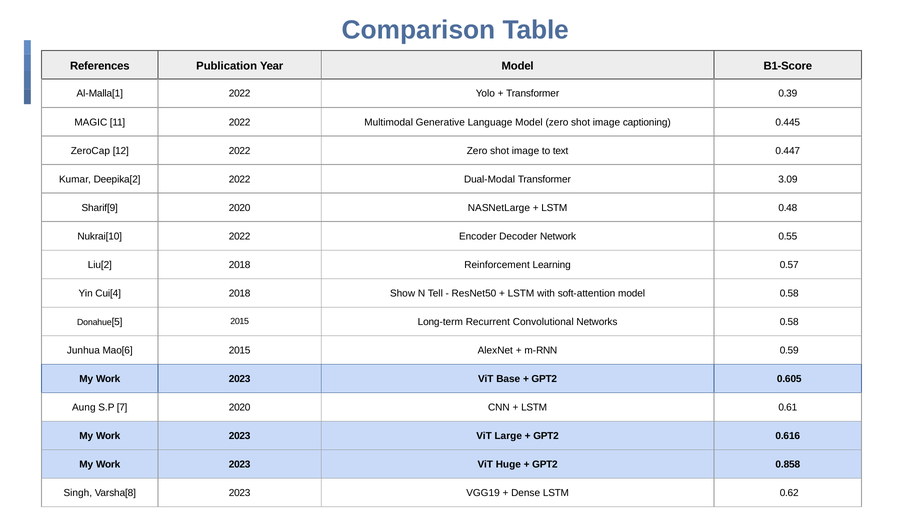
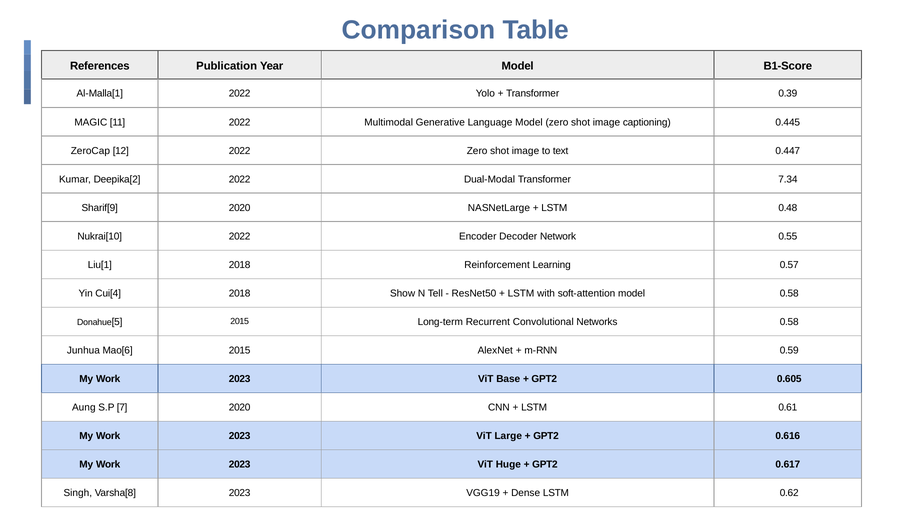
3.09: 3.09 -> 7.34
Liu[2: Liu[2 -> Liu[1
0.858: 0.858 -> 0.617
